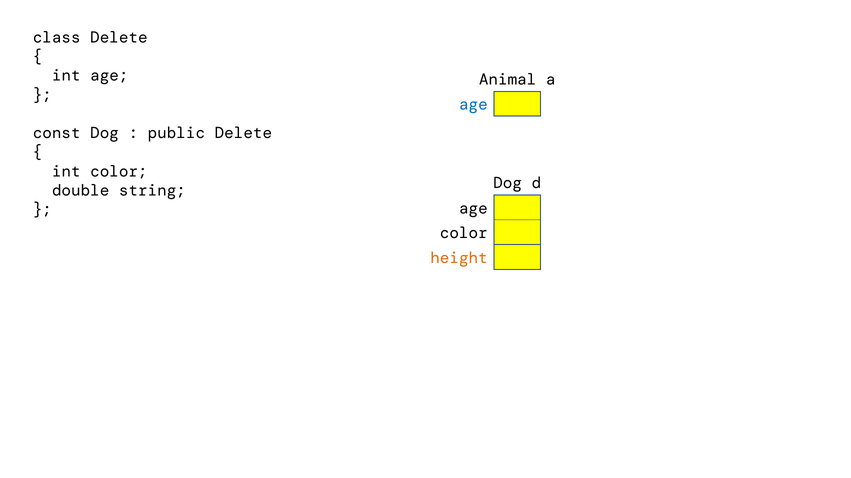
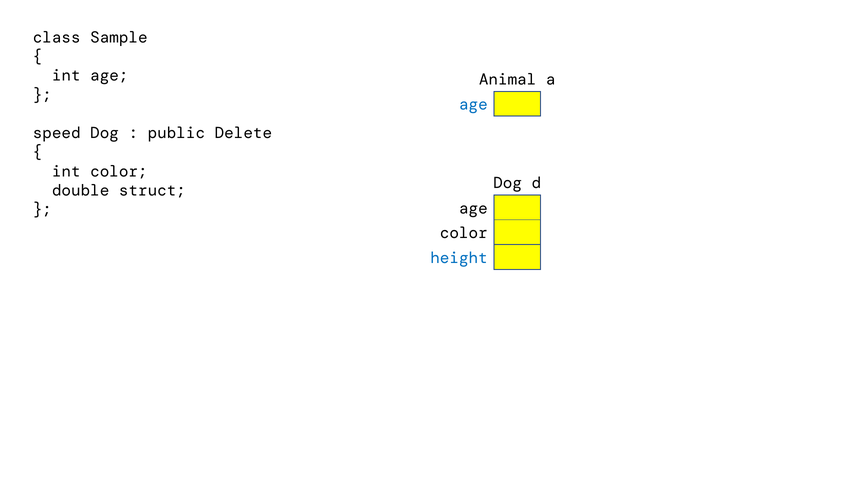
class Delete: Delete -> Sample
const: const -> speed
string: string -> struct
height colour: orange -> blue
